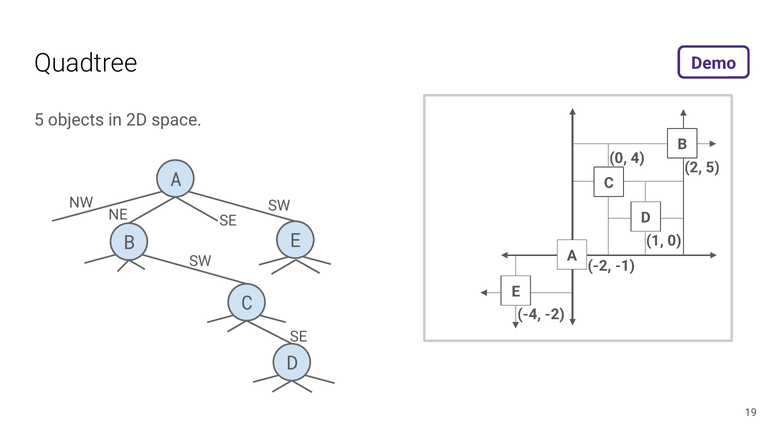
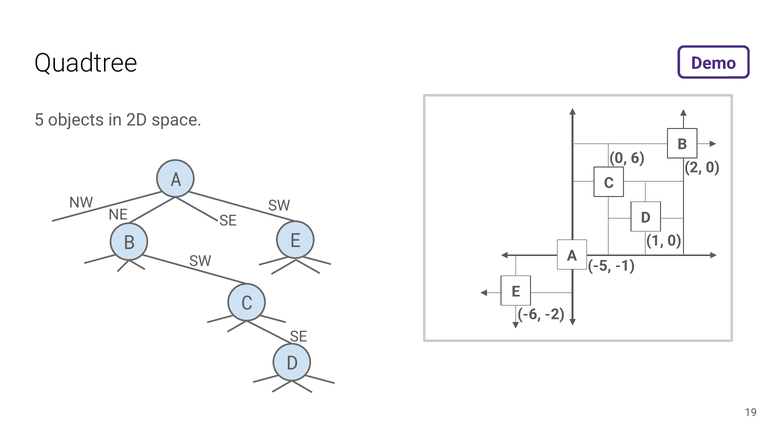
4: 4 -> 6
2 5: 5 -> 0
-2 at (599, 266): -2 -> -5
-4: -4 -> -6
